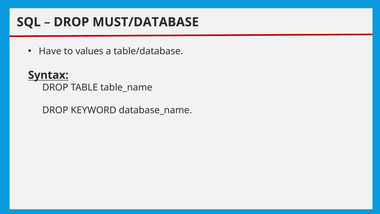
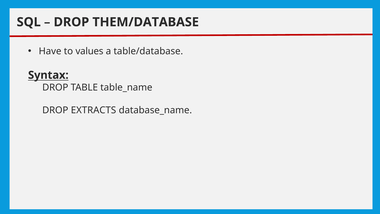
MUST/DATABASE: MUST/DATABASE -> THEM/DATABASE
KEYWORD: KEYWORD -> EXTRACTS
